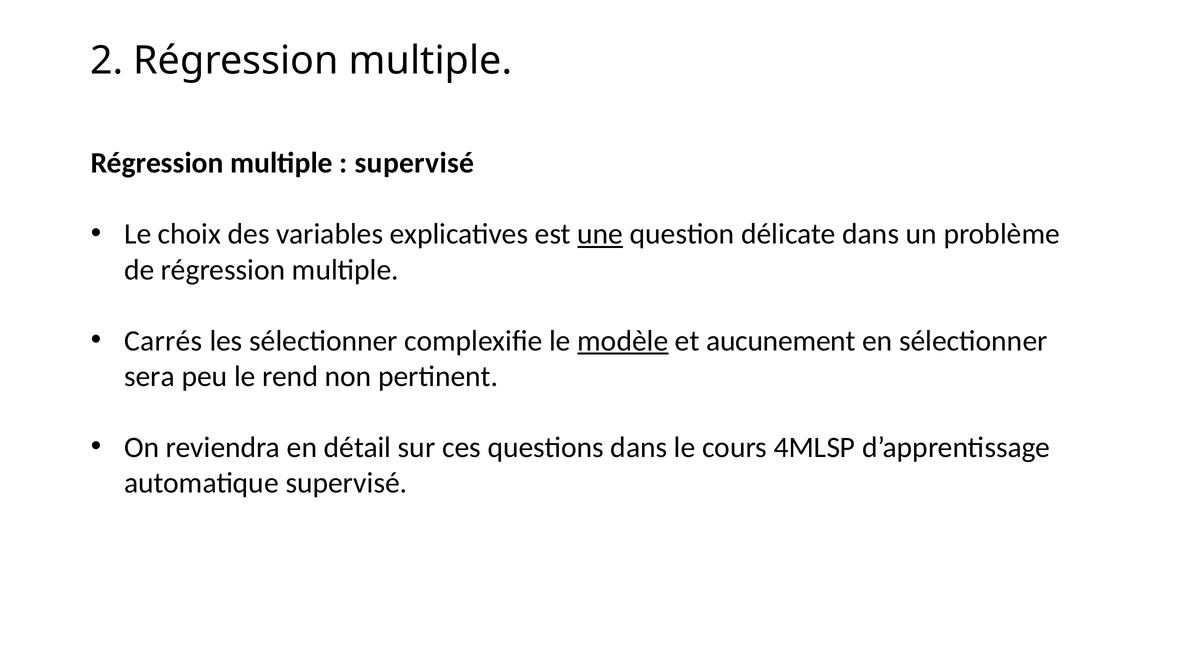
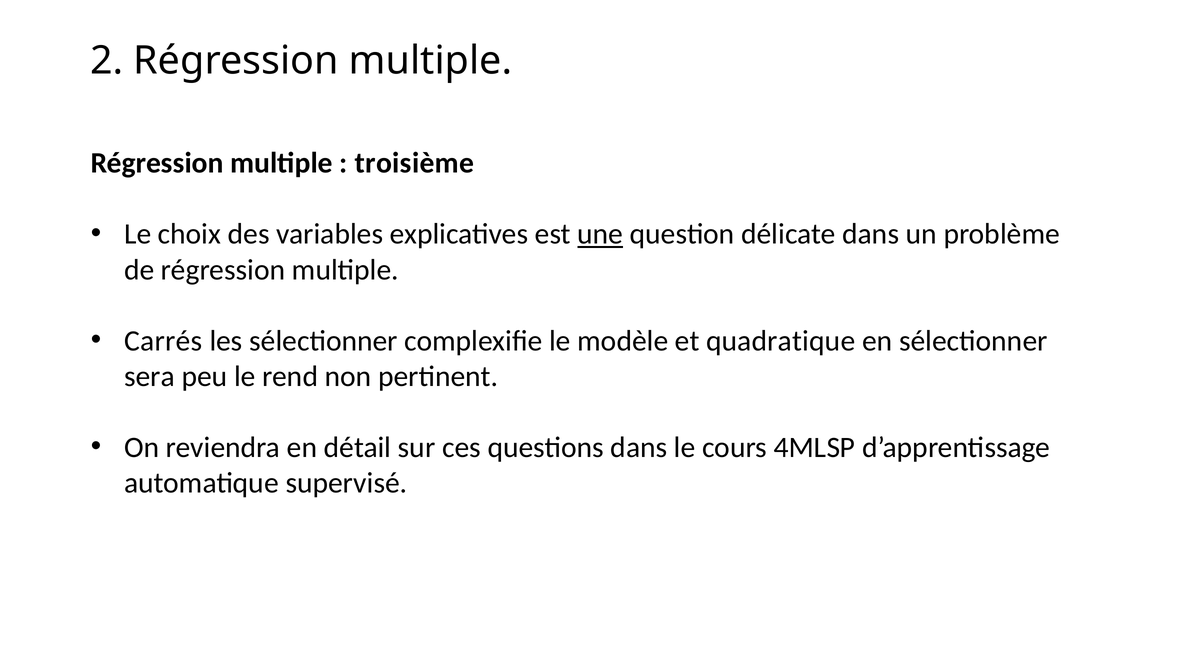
supervisé at (414, 163): supervisé -> troisième
modèle underline: present -> none
aucunement: aucunement -> quadratique
